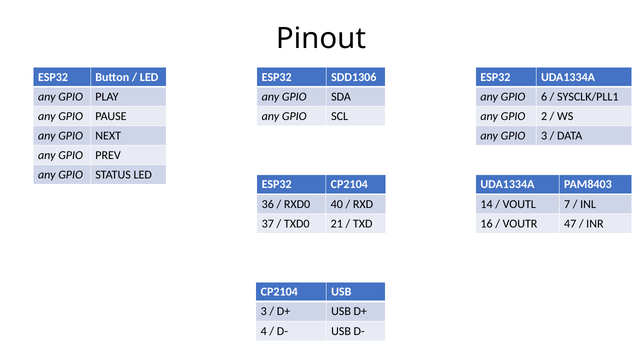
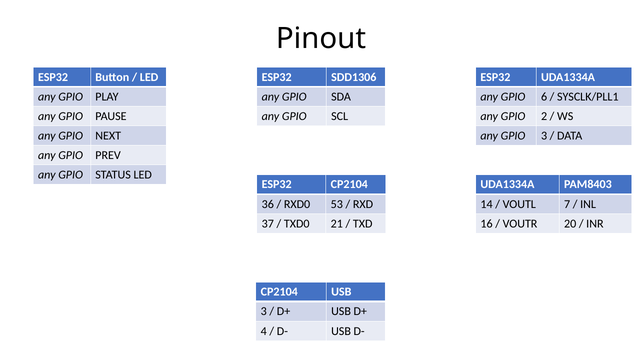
40: 40 -> 53
47: 47 -> 20
